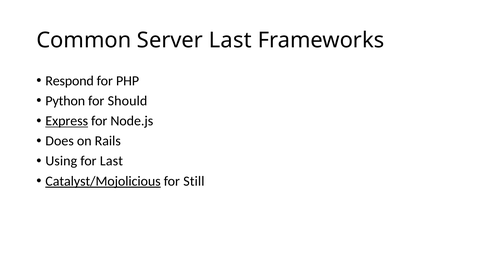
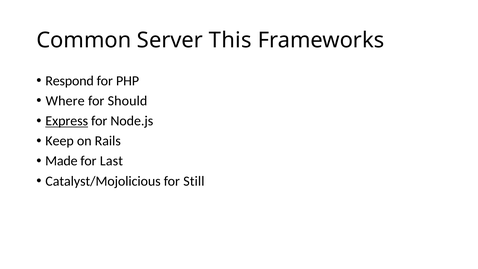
Server Last: Last -> This
Python: Python -> Where
Does: Does -> Keep
Using: Using -> Made
Catalyst/Mojolicious underline: present -> none
